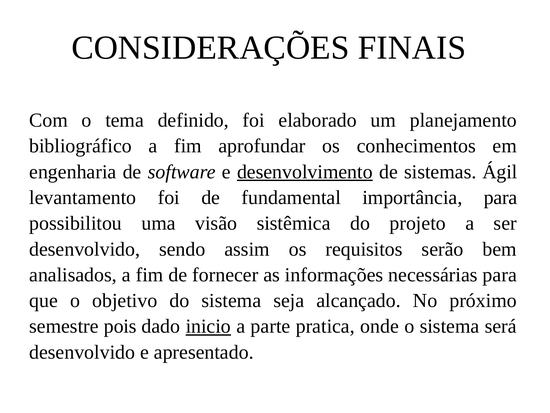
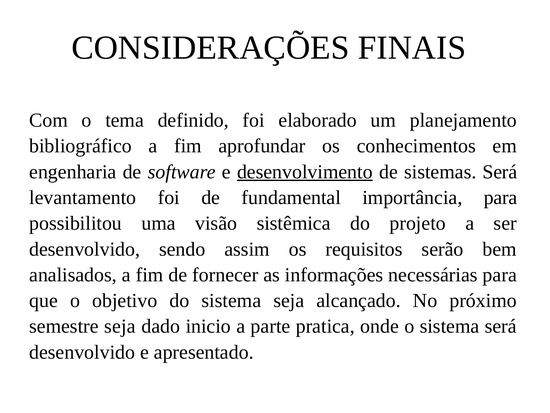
sistemas Ágil: Ágil -> Será
semestre pois: pois -> seja
inicio underline: present -> none
